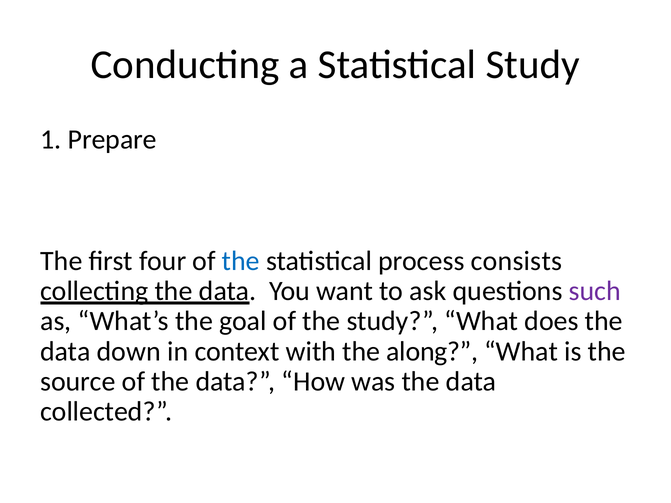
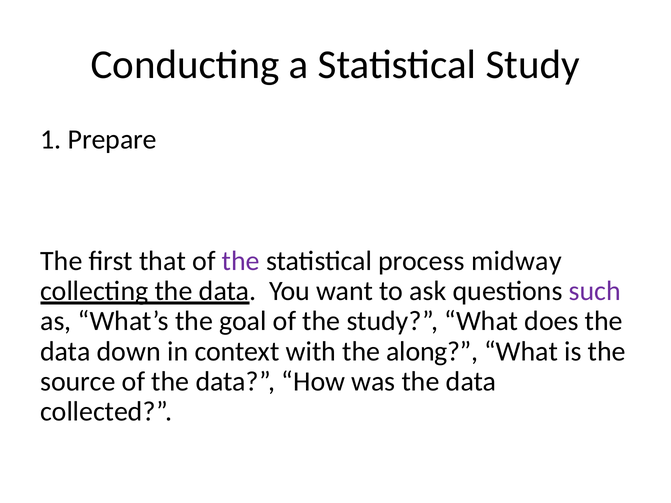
four: four -> that
the at (241, 261) colour: blue -> purple
consists: consists -> midway
